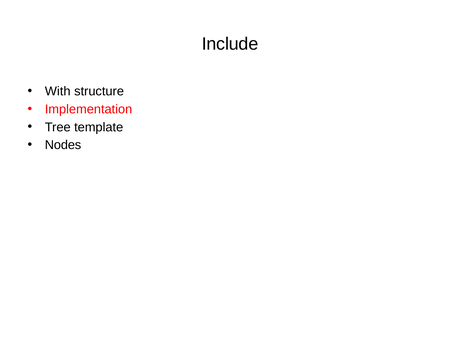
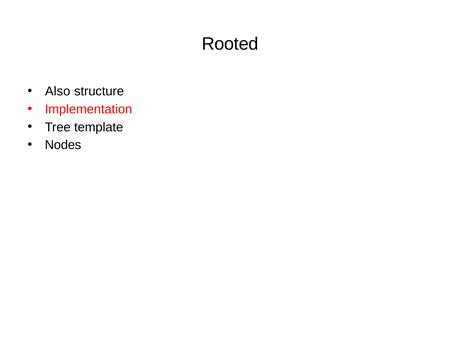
Include: Include -> Rooted
With: With -> Also
